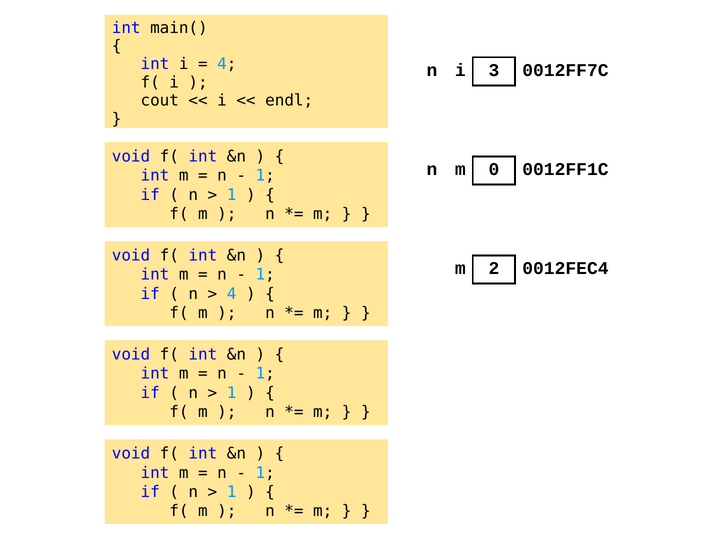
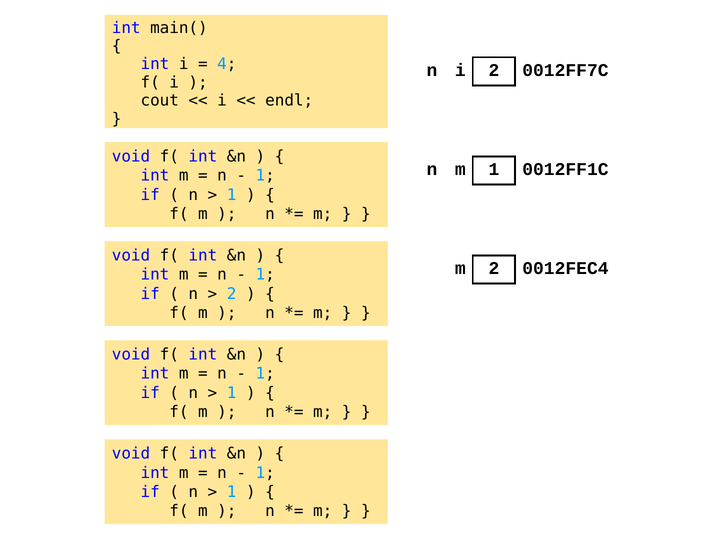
i 3: 3 -> 2
m 0: 0 -> 1
4 at (232, 294): 4 -> 2
